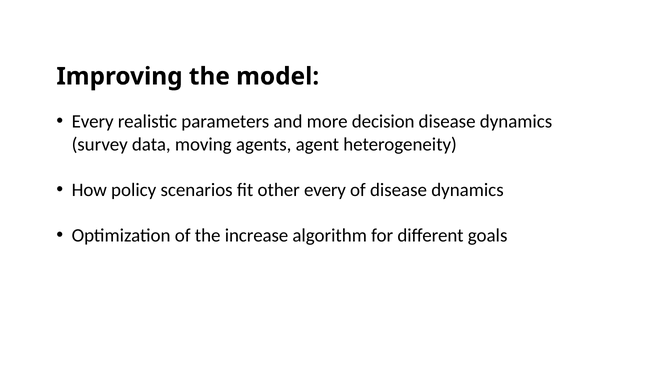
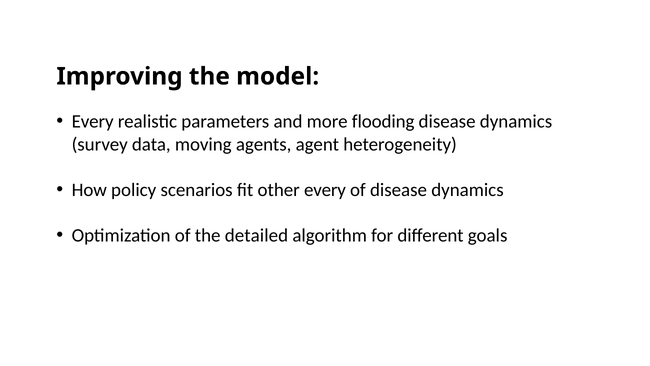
decision: decision -> flooding
increase: increase -> detailed
